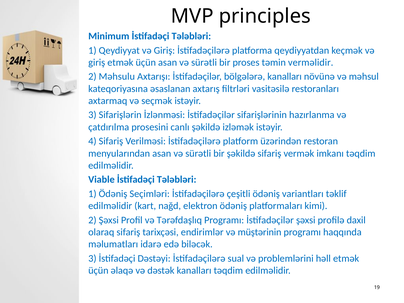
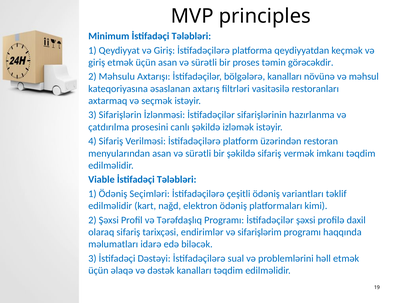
verməlidir: verməlidir -> görəcəkdir
müştərinin: müştərinin -> sifarişlərim
